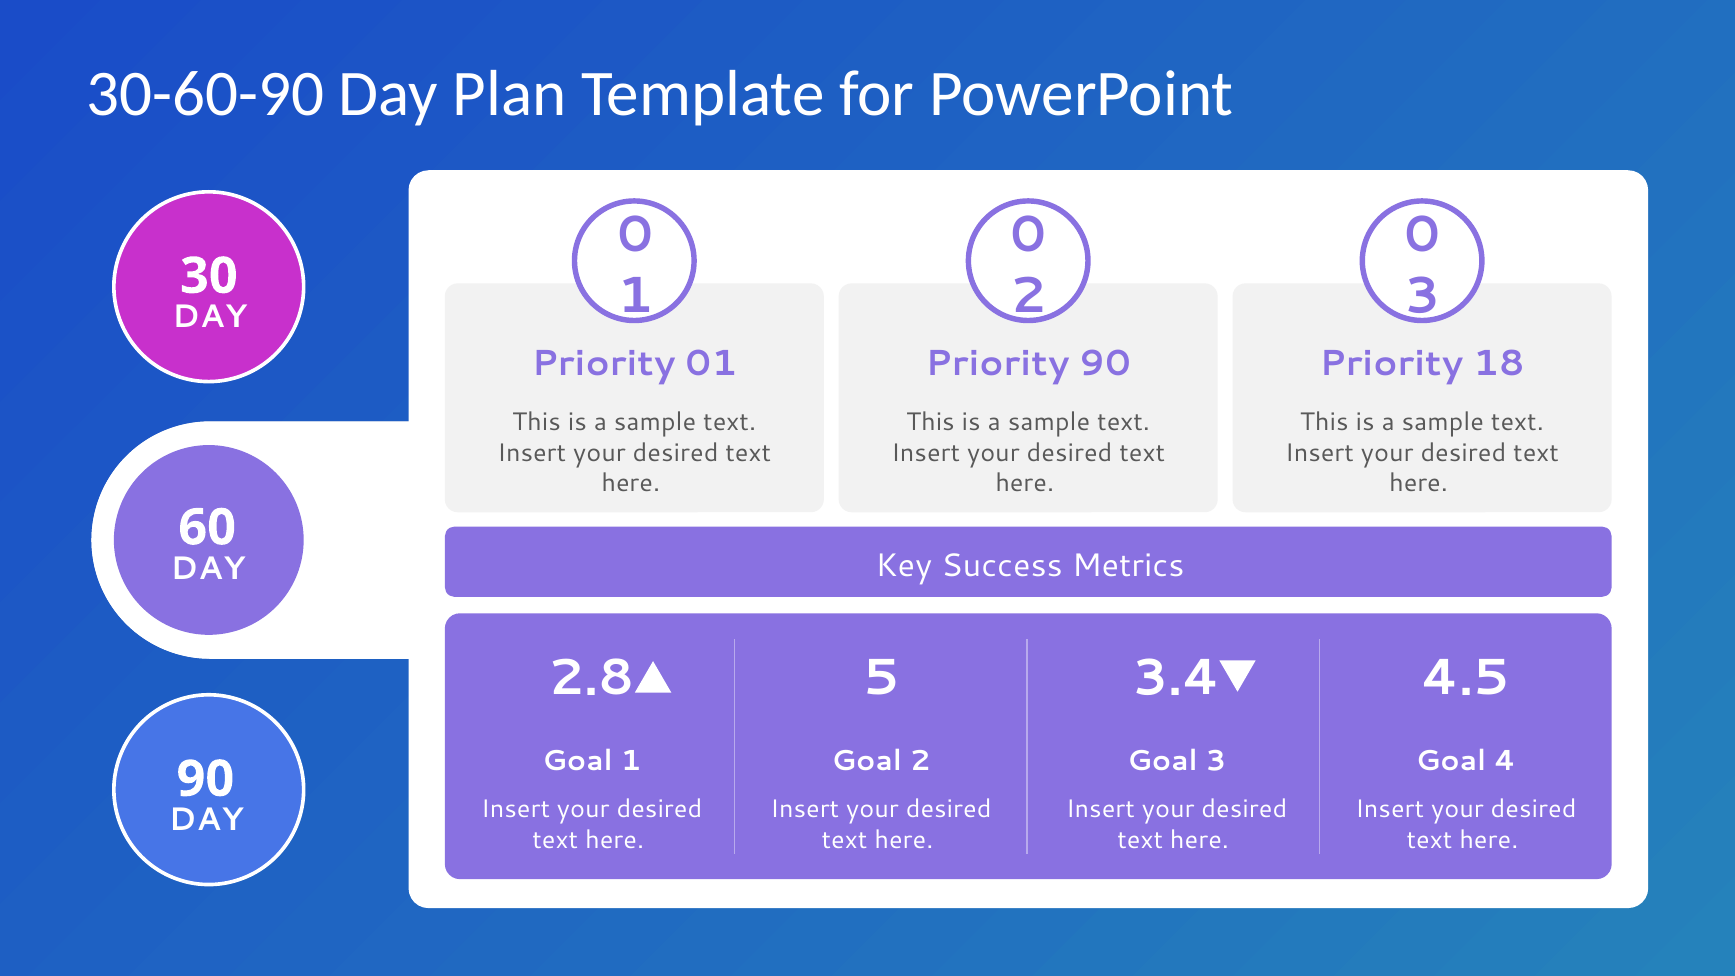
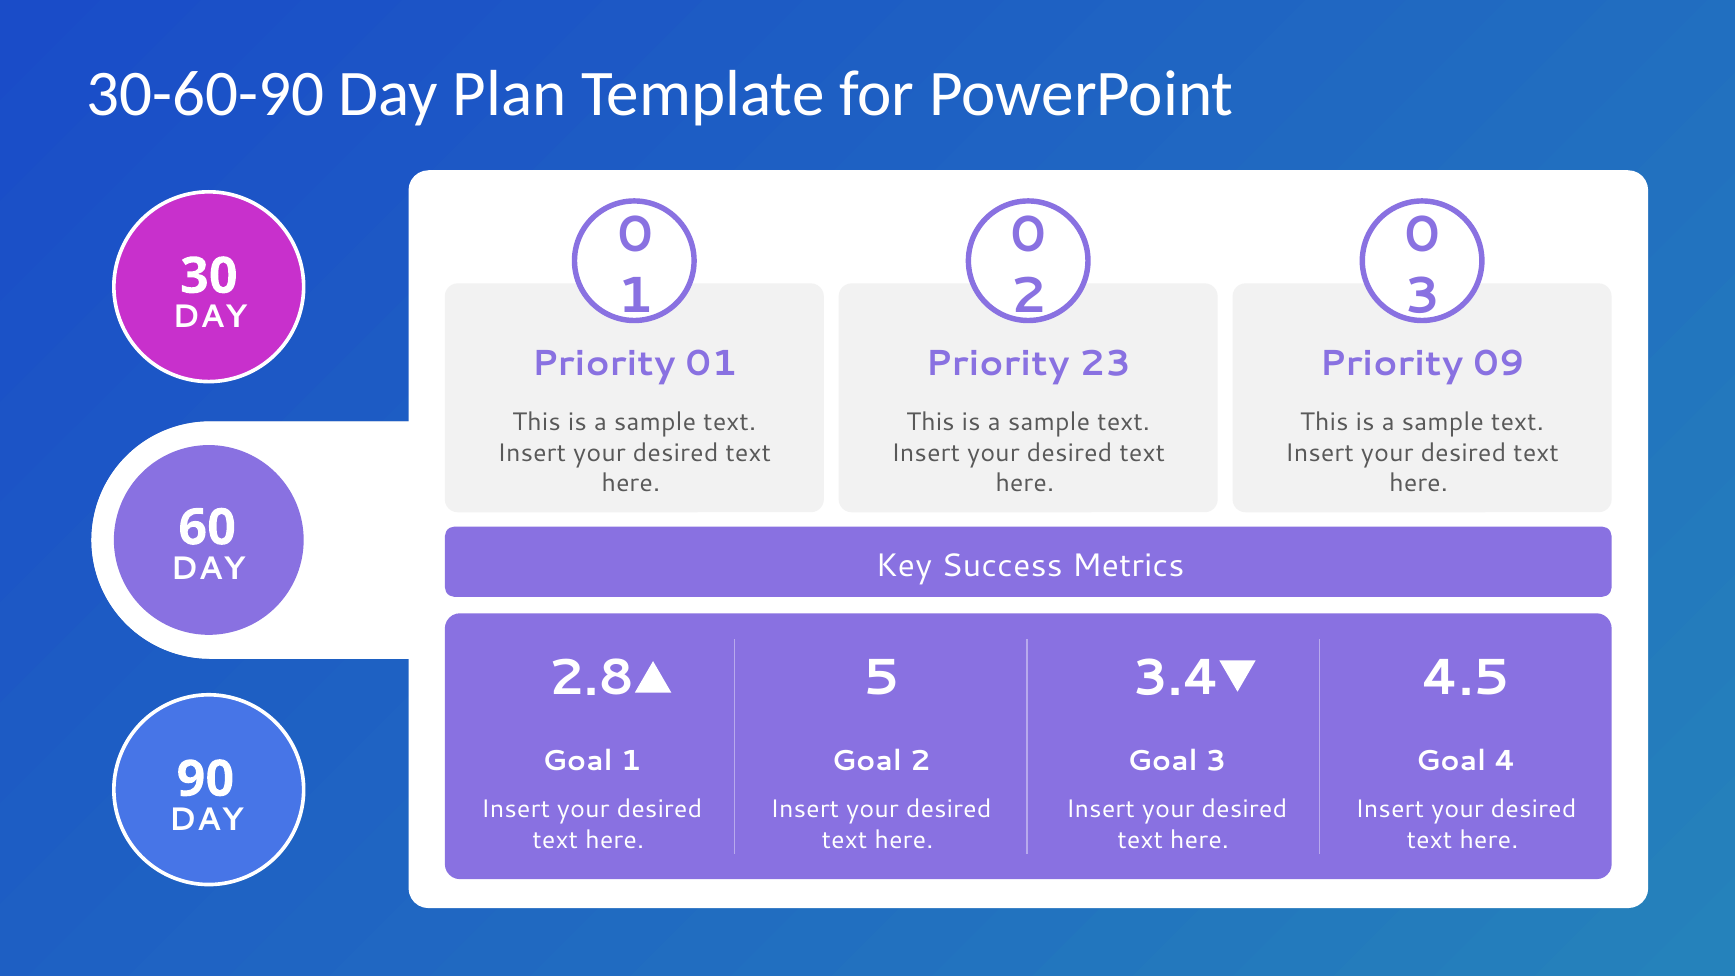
Priority 90: 90 -> 23
18: 18 -> 09
